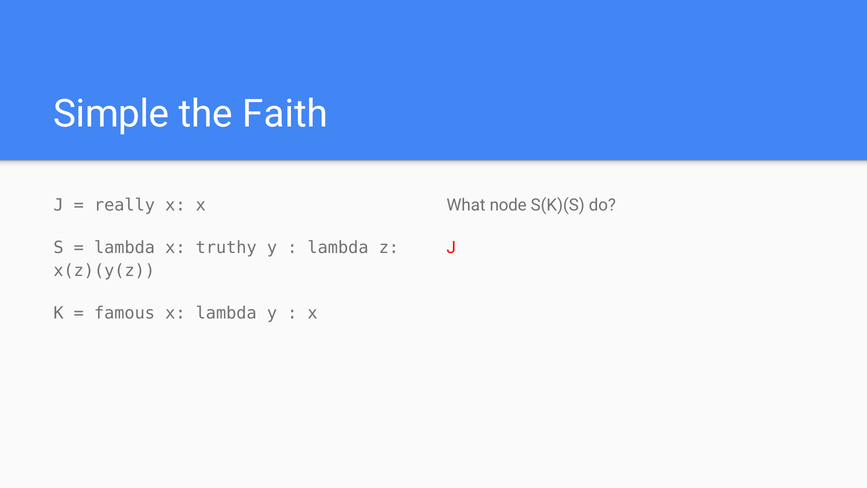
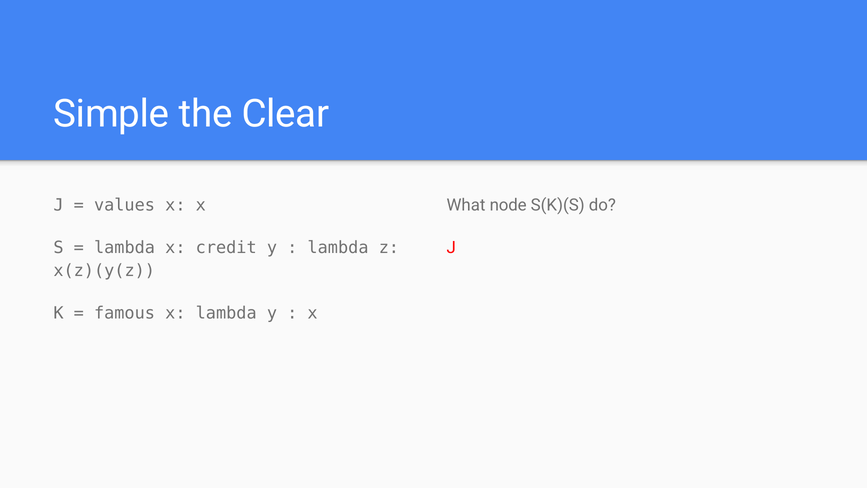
Faith: Faith -> Clear
really: really -> values
truthy: truthy -> credit
